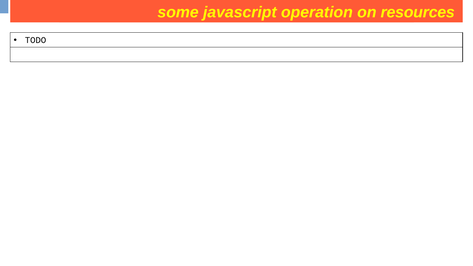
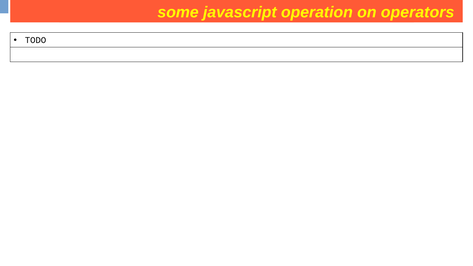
resources: resources -> operators
